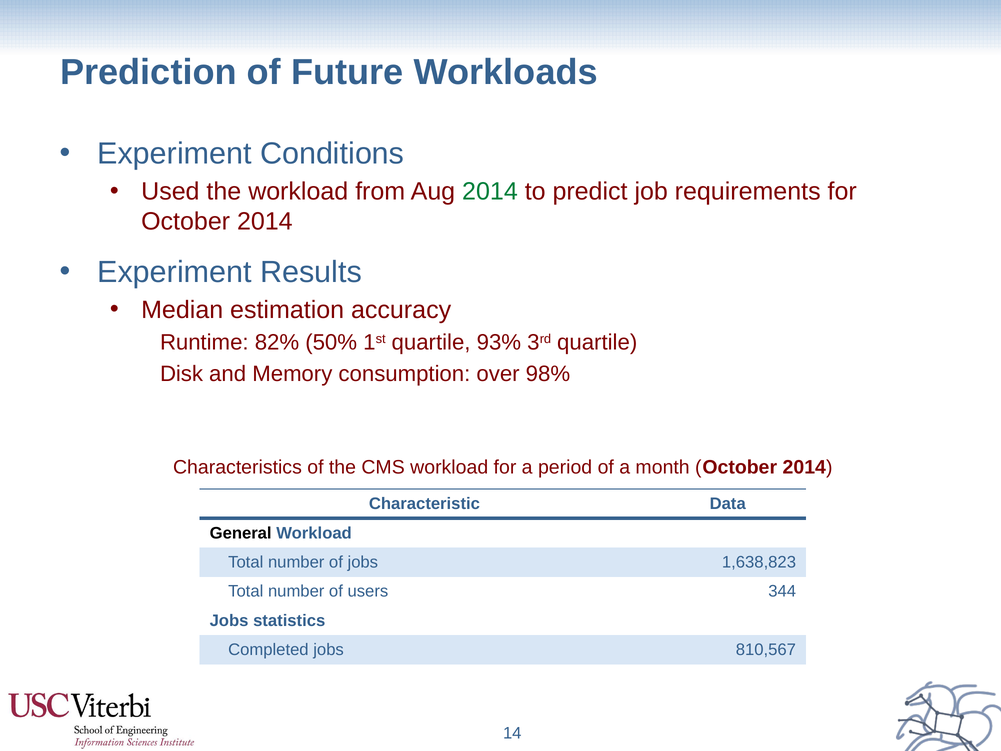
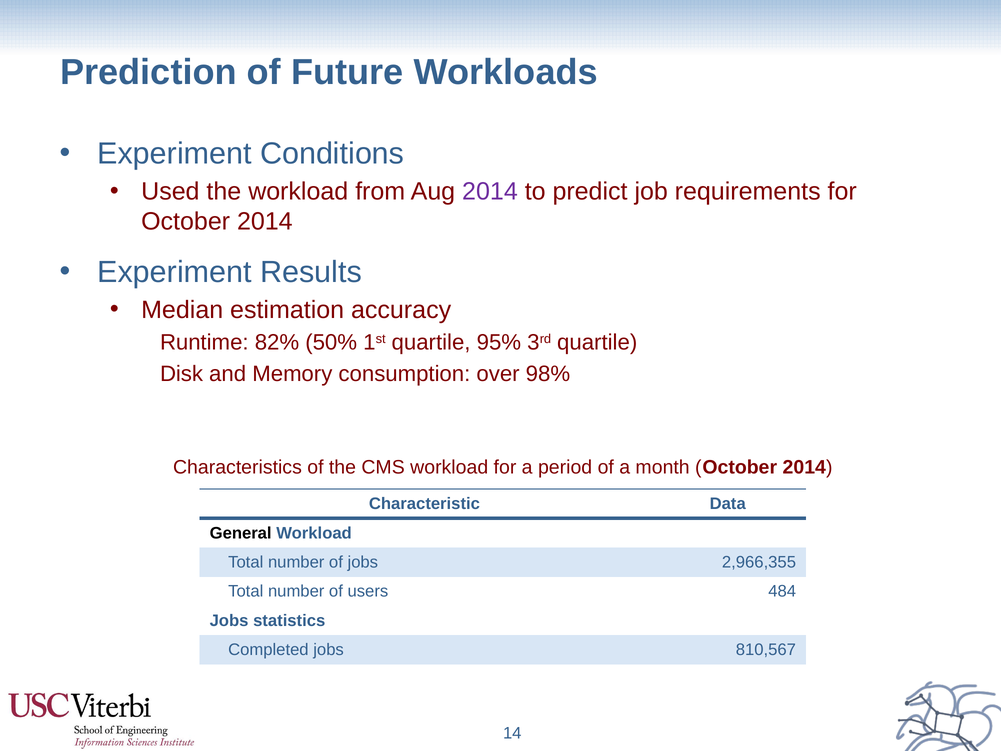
2014 at (490, 192) colour: green -> purple
93%: 93% -> 95%
1,638,823: 1,638,823 -> 2,966,355
344: 344 -> 484
